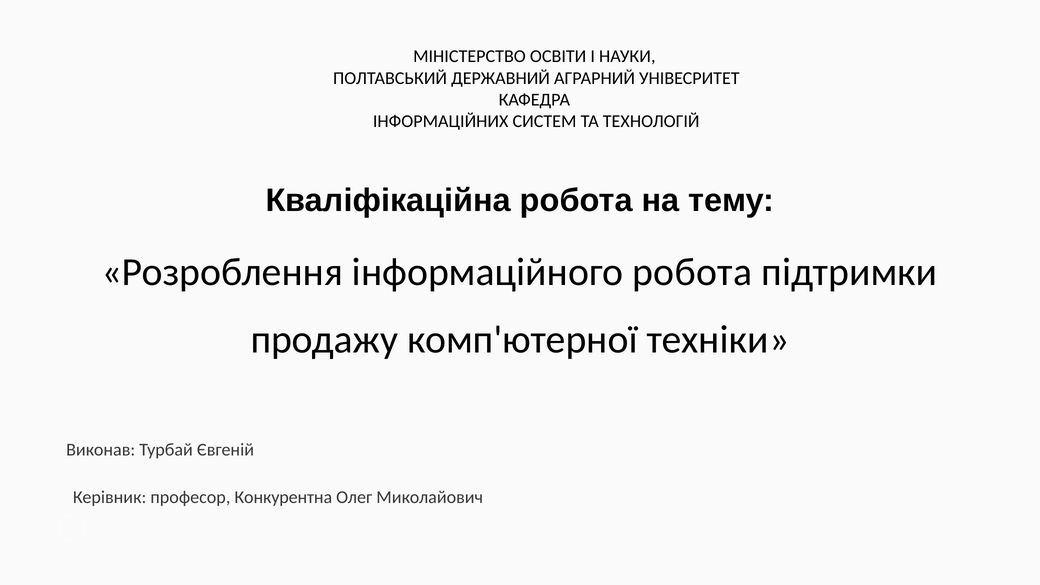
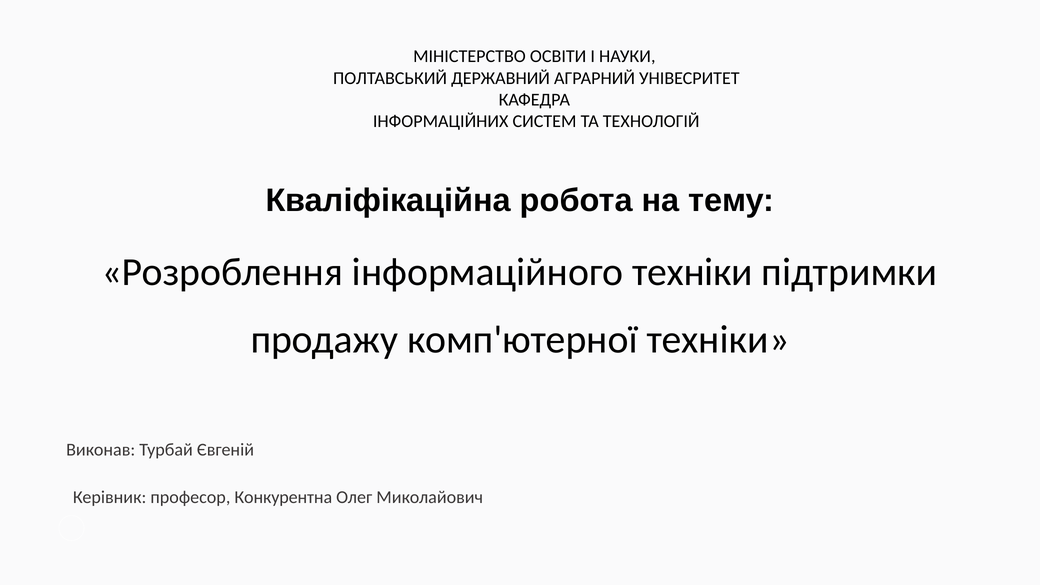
інформаційного робота: робота -> техніки
